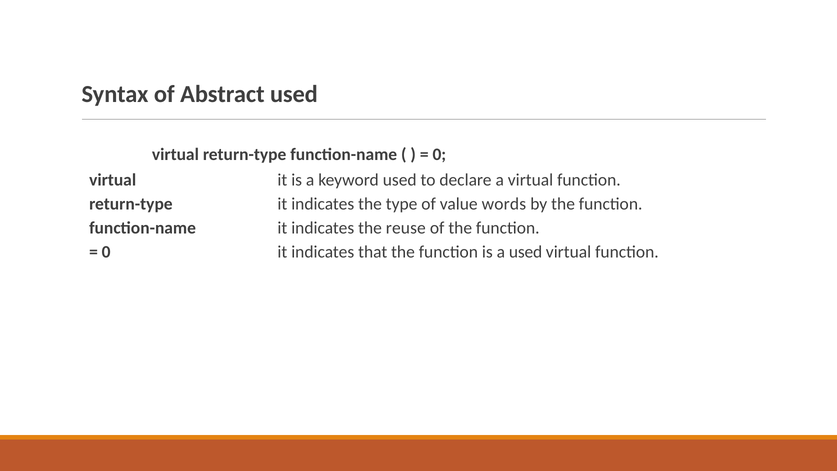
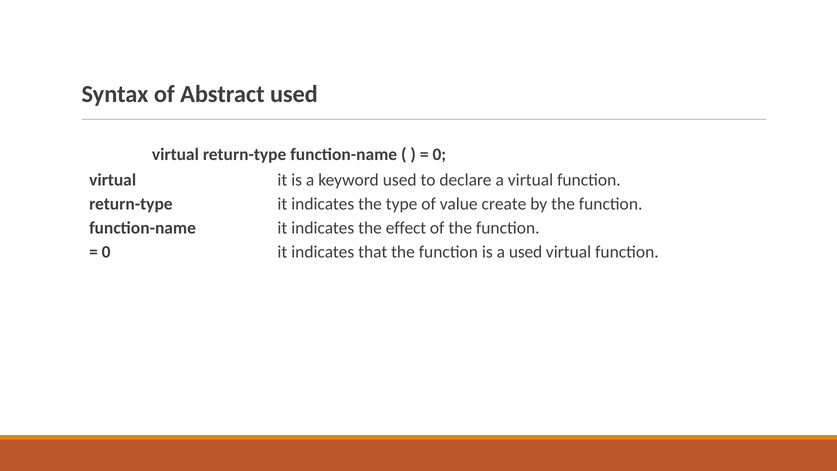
words: words -> create
reuse: reuse -> effect
